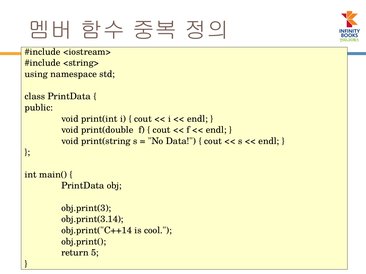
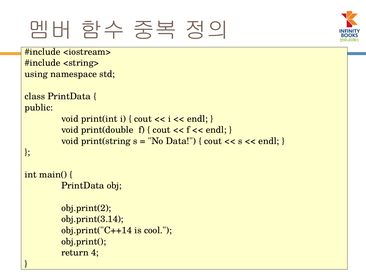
obj.print(3: obj.print(3 -> obj.print(2
5: 5 -> 4
